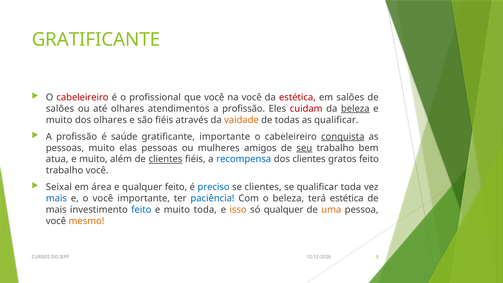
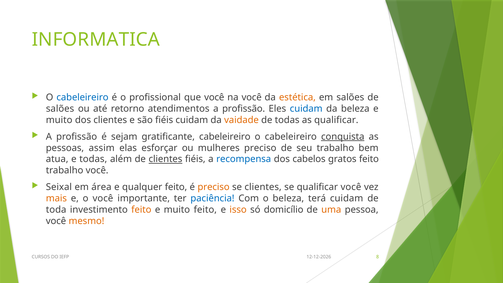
GRATIFICANTE at (96, 40): GRATIFICANTE -> INFORMATICA
cabeleireiro at (82, 97) colour: red -> blue
estética at (297, 97) colour: red -> orange
até olhares: olhares -> retorno
cuidam at (306, 109) colour: red -> blue
beleza at (355, 109) underline: present -> none
dos olhares: olhares -> clientes
fiéis através: através -> cuidam
saúde: saúde -> sejam
gratificante importante: importante -> cabeleireiro
pessoas muito: muito -> assim
elas pessoas: pessoas -> esforçar
mulheres amigos: amigos -> preciso
seu underline: present -> none
muito at (93, 159): muito -> todas
dos clientes: clientes -> cabelos
preciso at (214, 187) colour: blue -> orange
qualificar toda: toda -> você
mais at (56, 198) colour: blue -> orange
terá estética: estética -> cuidam
mais at (56, 210): mais -> toda
feito at (141, 210) colour: blue -> orange
muito toda: toda -> feito
só qualquer: qualquer -> domicílio
